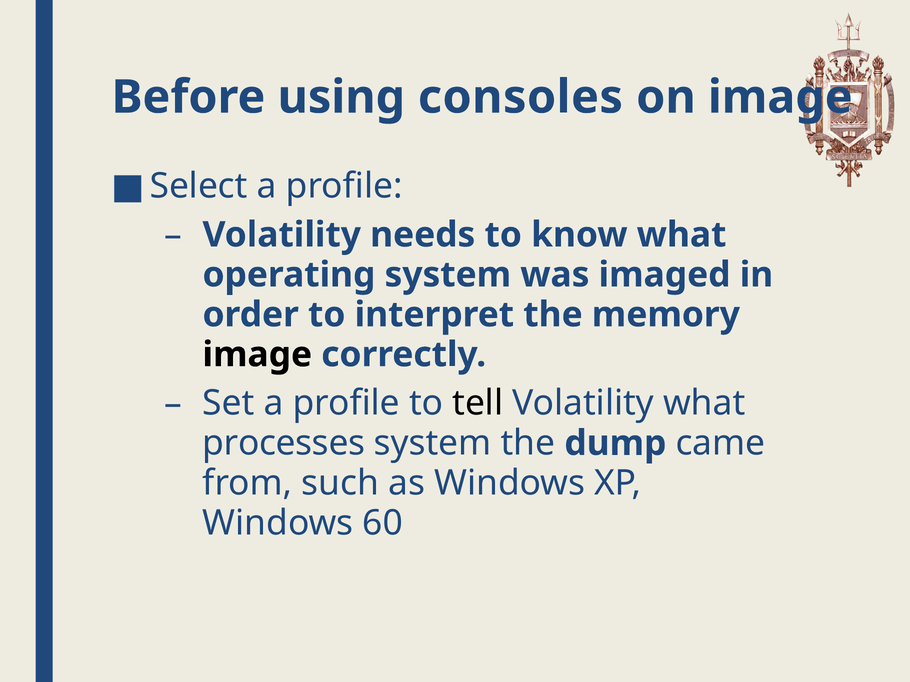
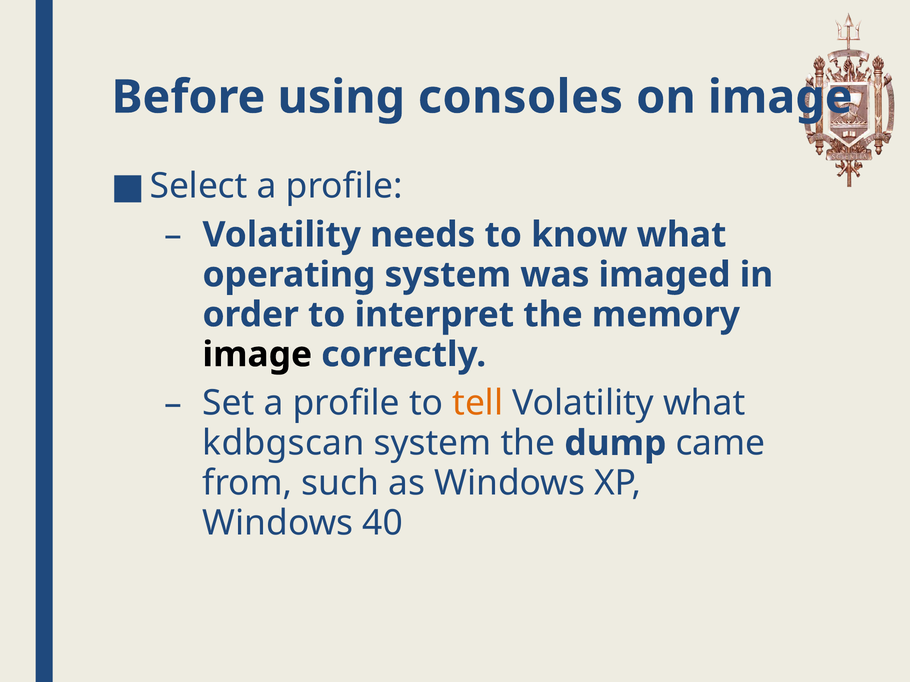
tell colour: black -> orange
processes: processes -> kdbgscan
60: 60 -> 40
